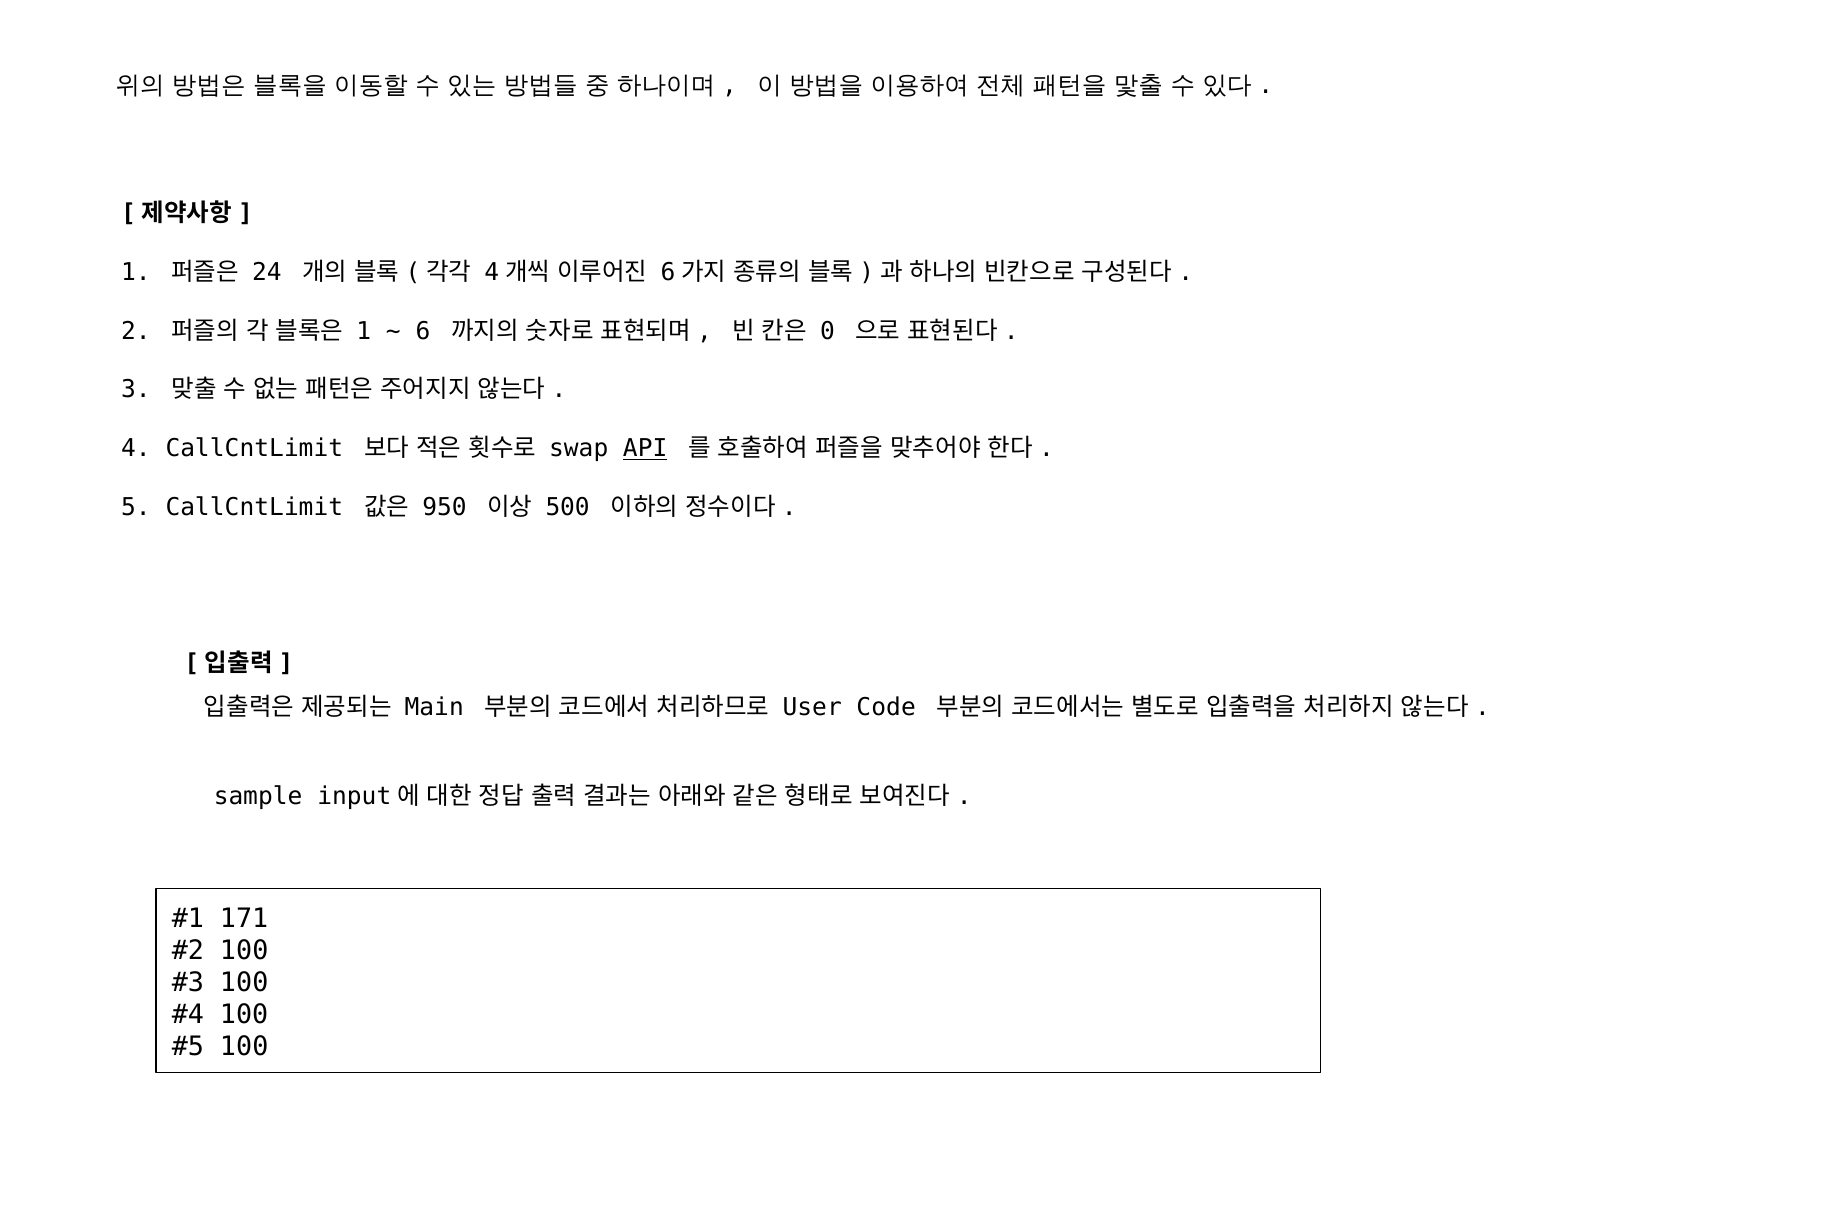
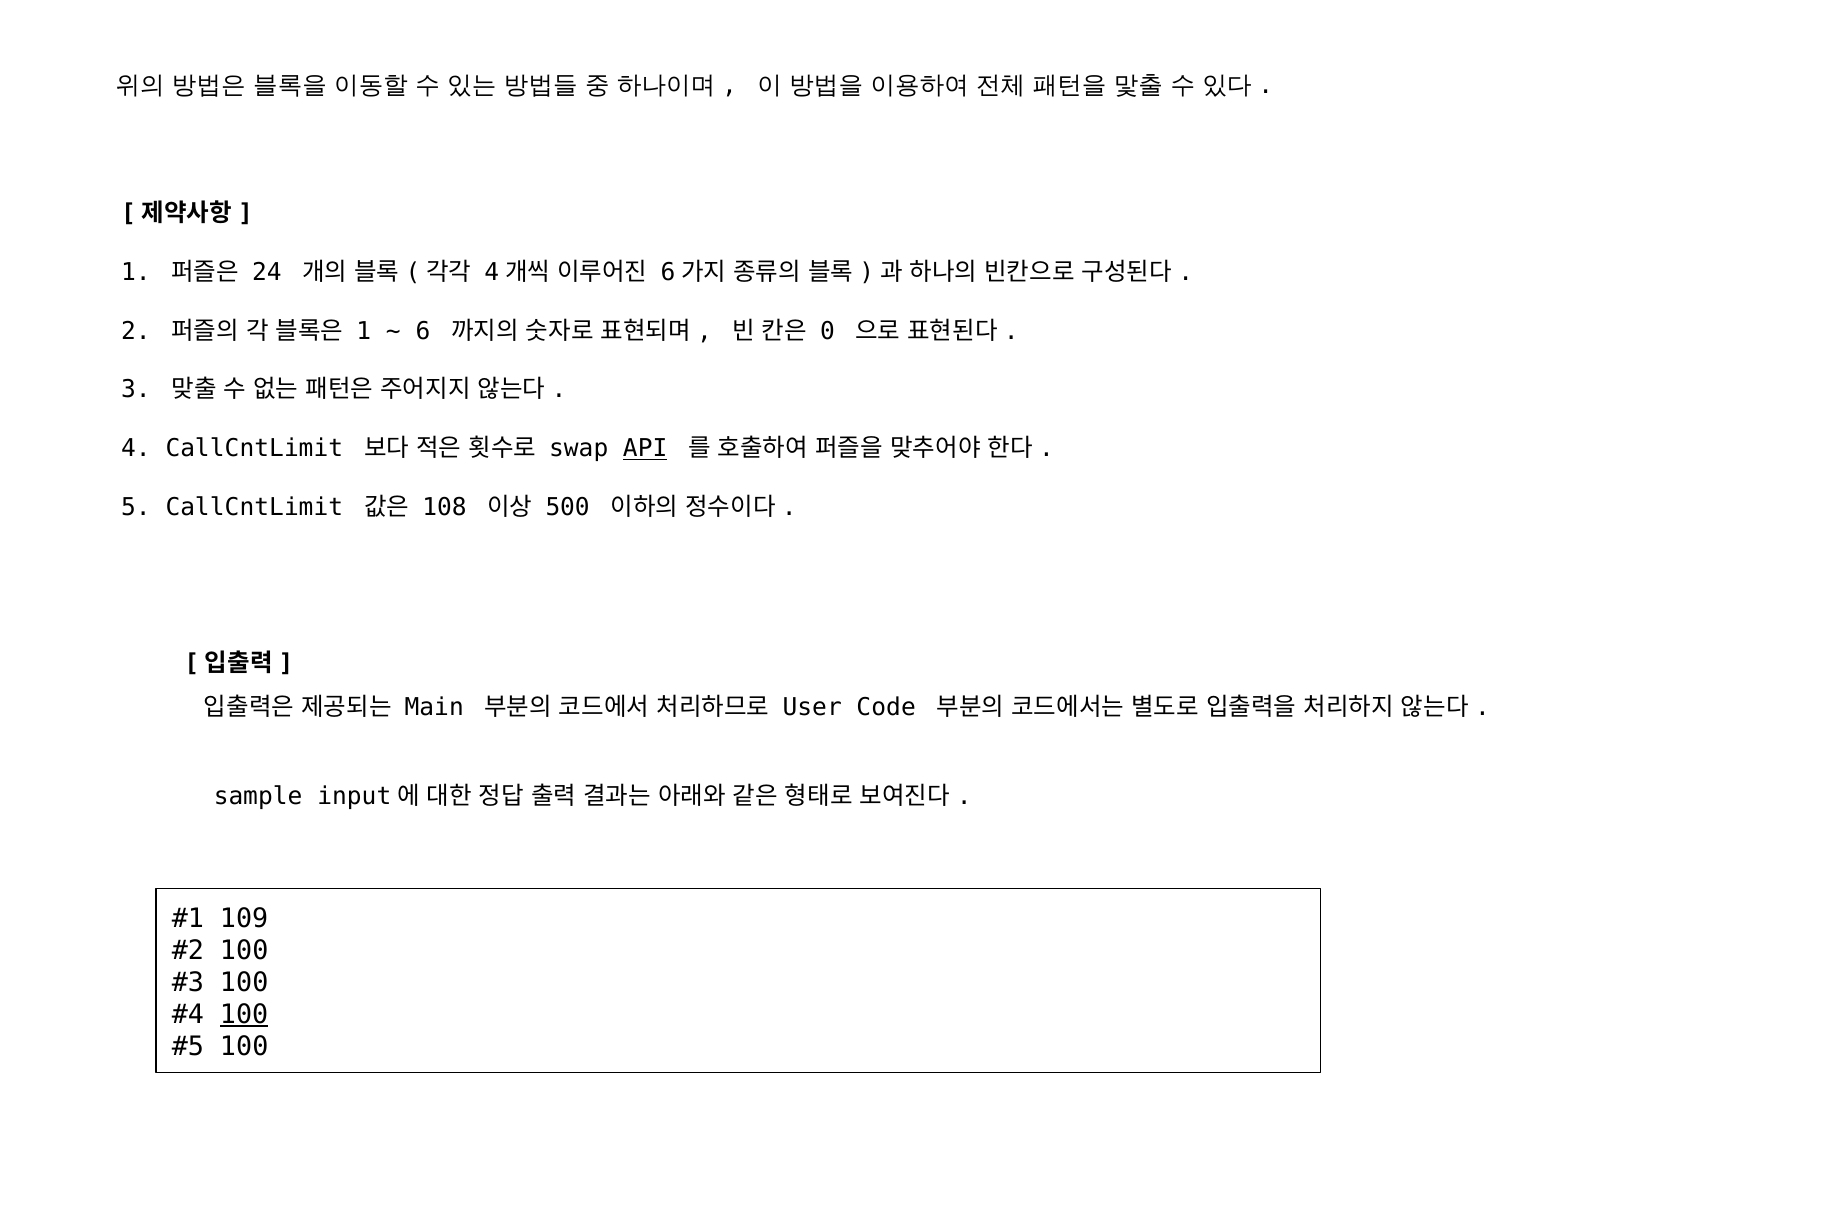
950: 950 -> 108
171: 171 -> 109
100 at (244, 1014) underline: none -> present
